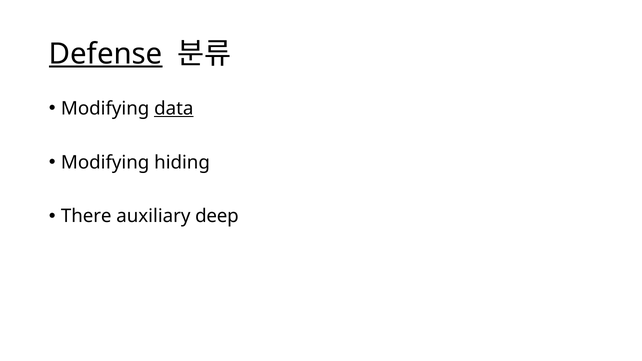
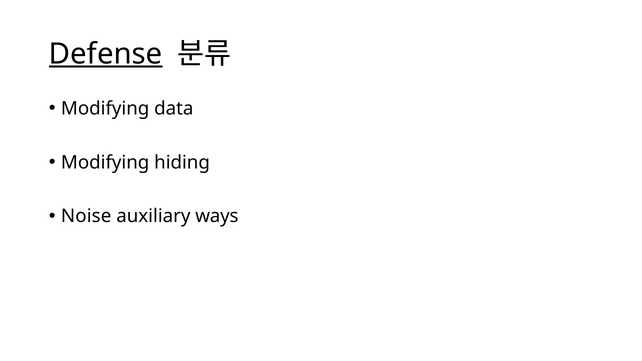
data underline: present -> none
There: There -> Noise
deep: deep -> ways
